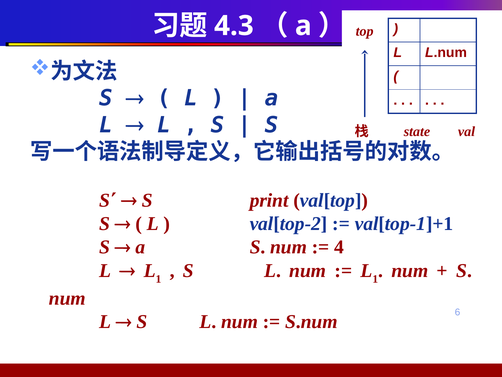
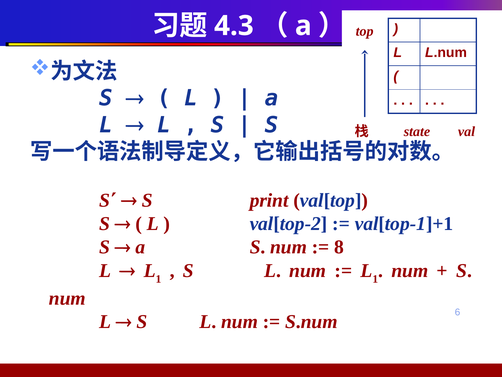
4: 4 -> 8
